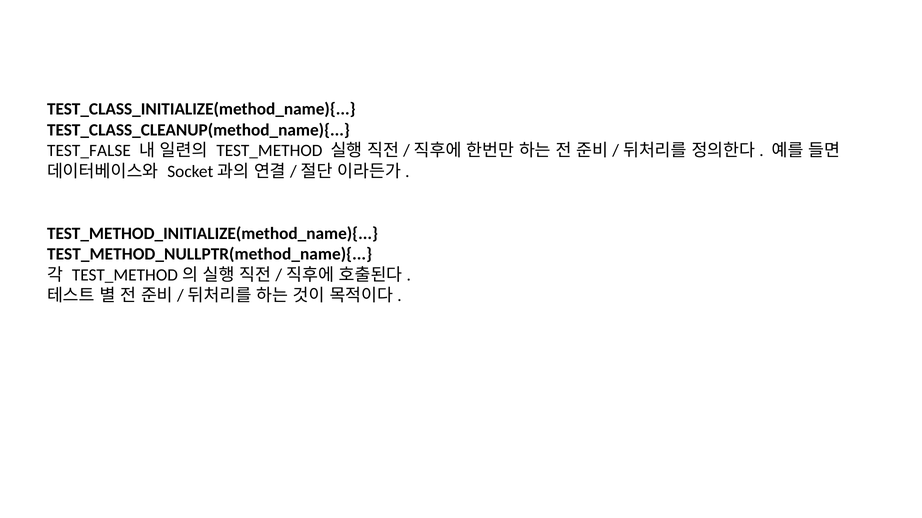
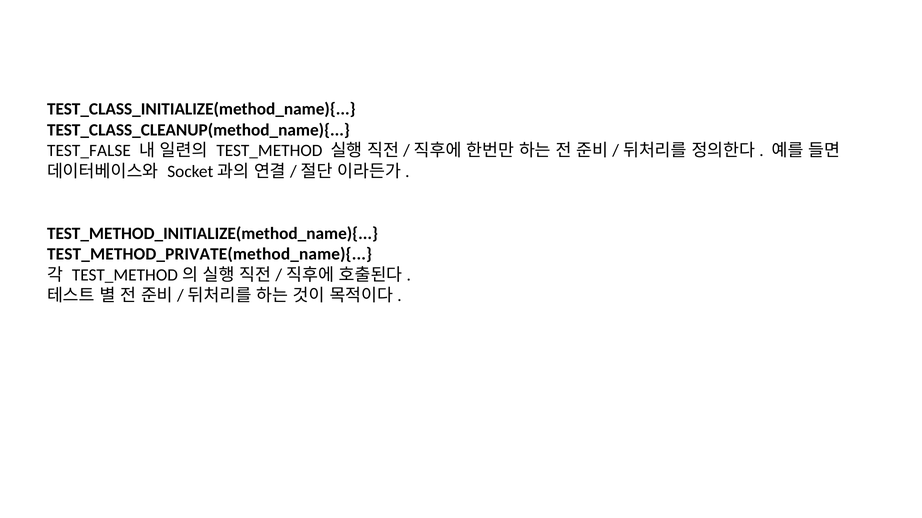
TEST_METHOD_NULLPTR(method_name){: TEST_METHOD_NULLPTR(method_name){ -> TEST_METHOD_PRIVATE(method_name){
